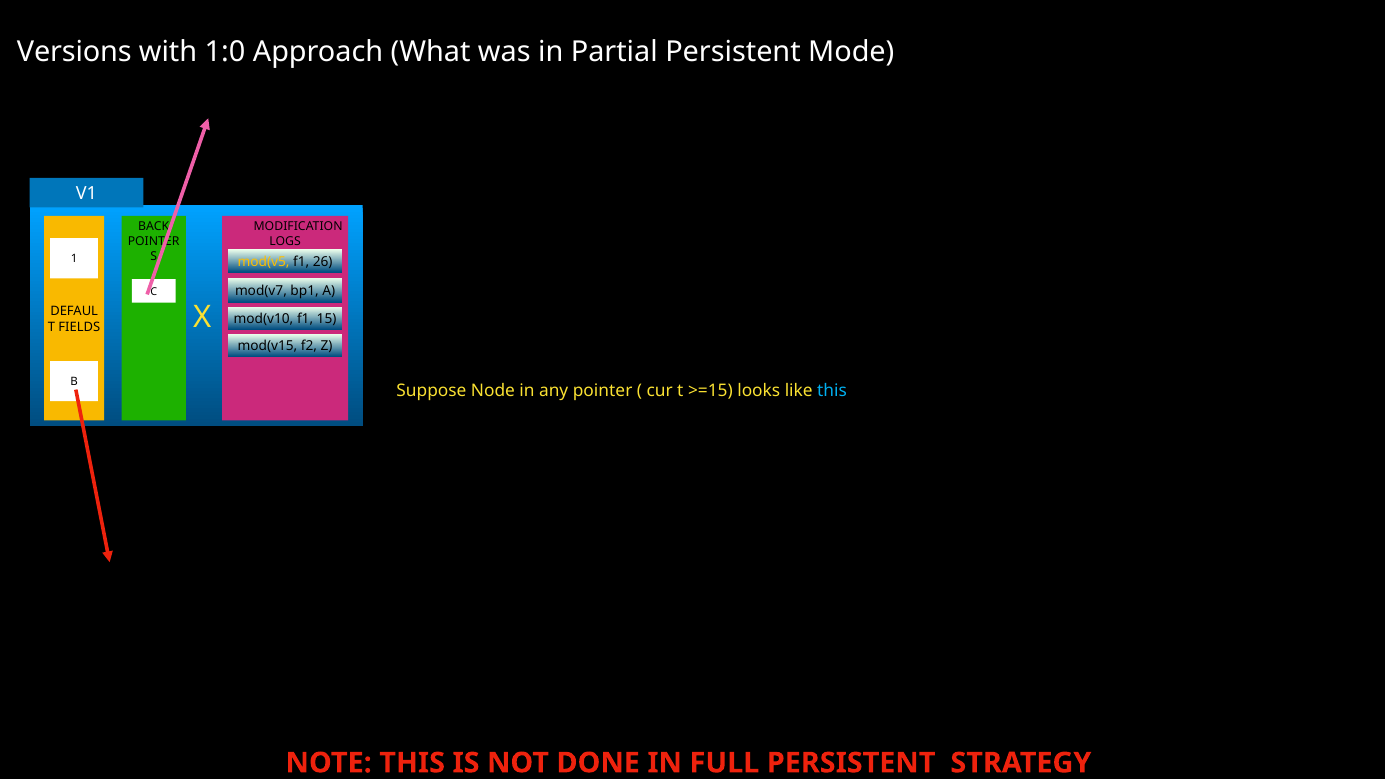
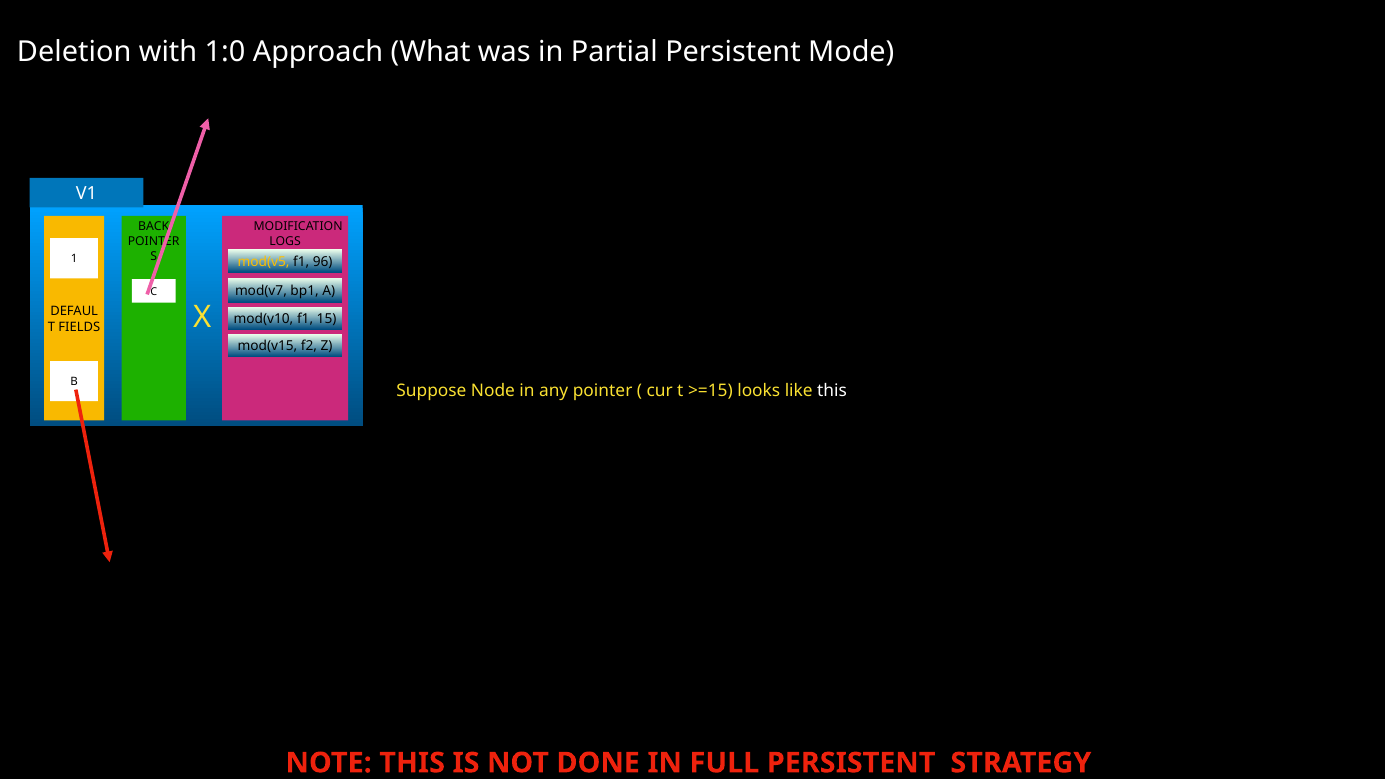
Versions: Versions -> Deletion
26: 26 -> 96
this at (832, 391) colour: light blue -> white
